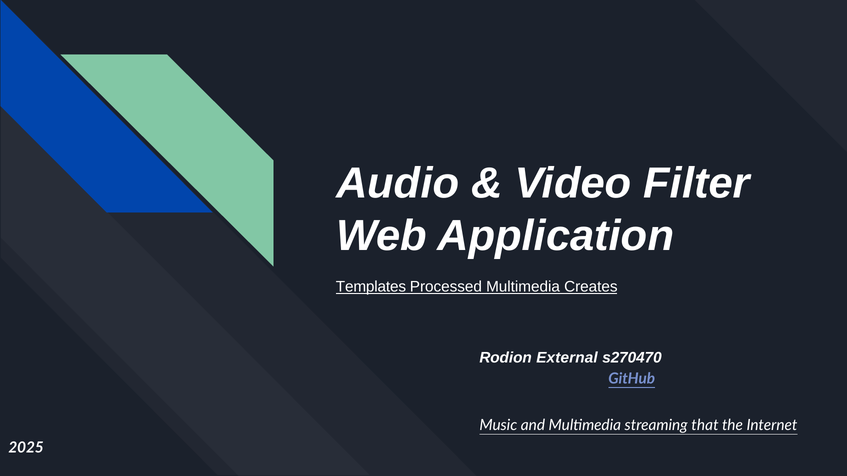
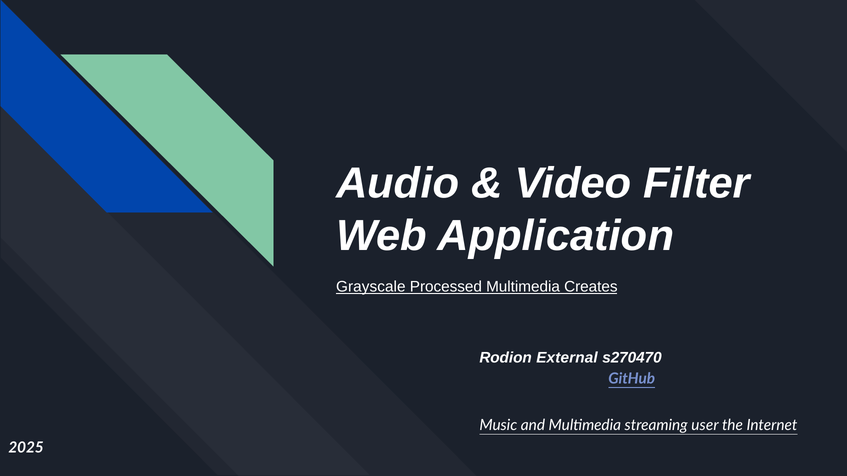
Templates: Templates -> Grayscale
that: that -> user
